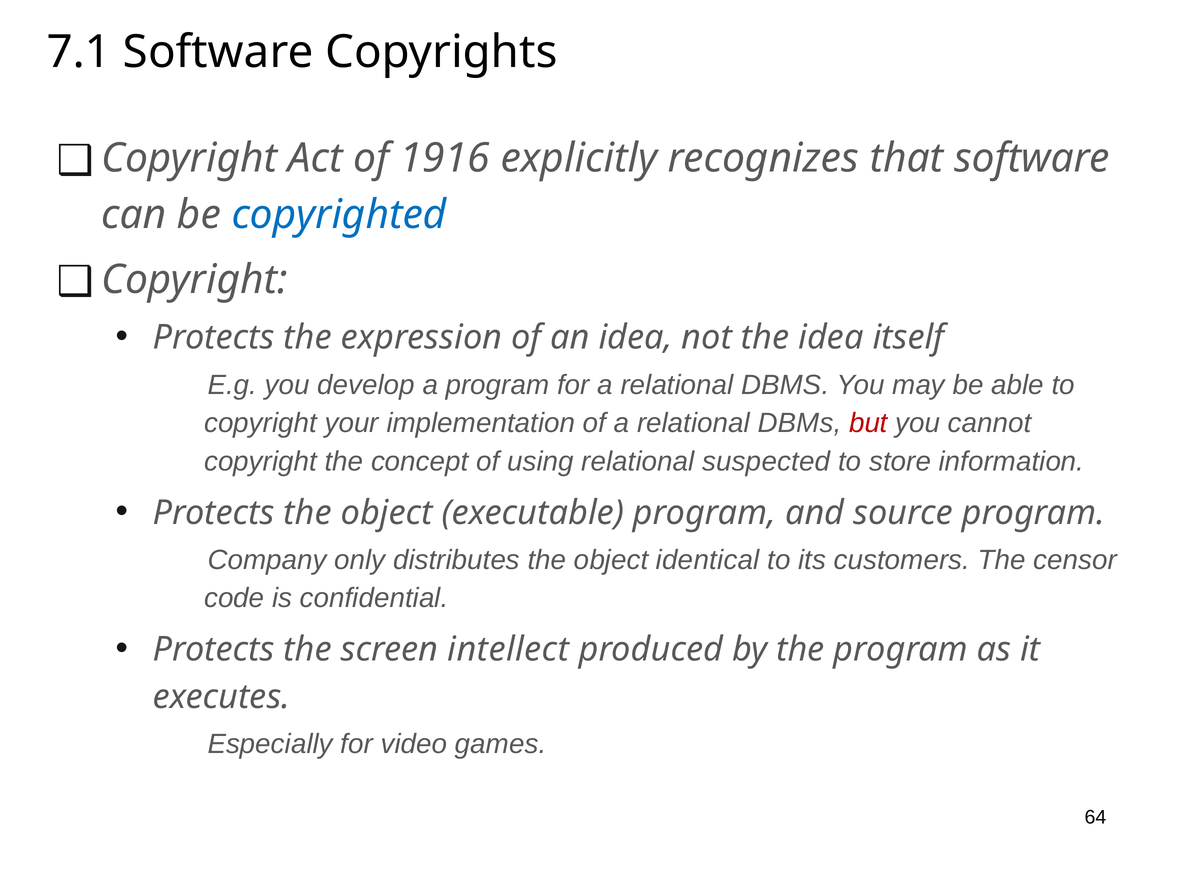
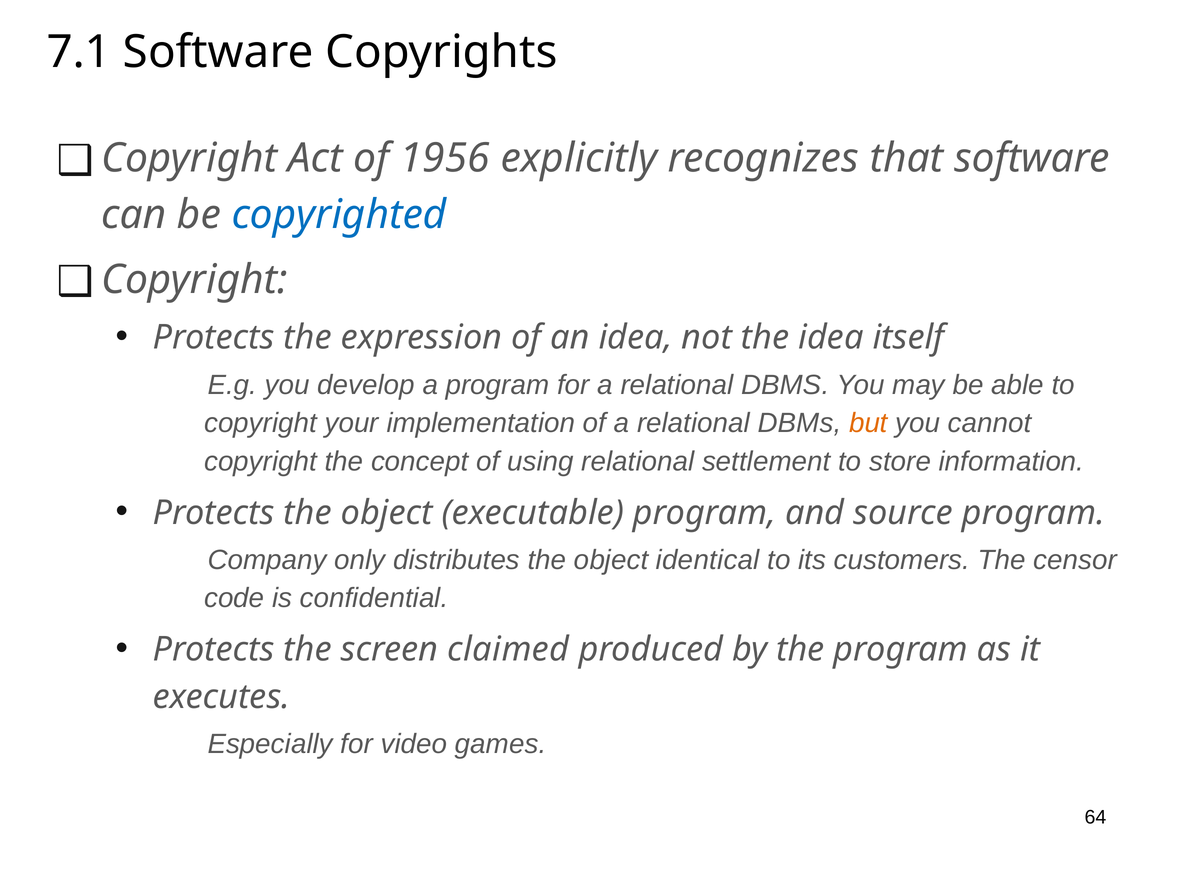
1916: 1916 -> 1956
but colour: red -> orange
suspected: suspected -> settlement
intellect: intellect -> claimed
